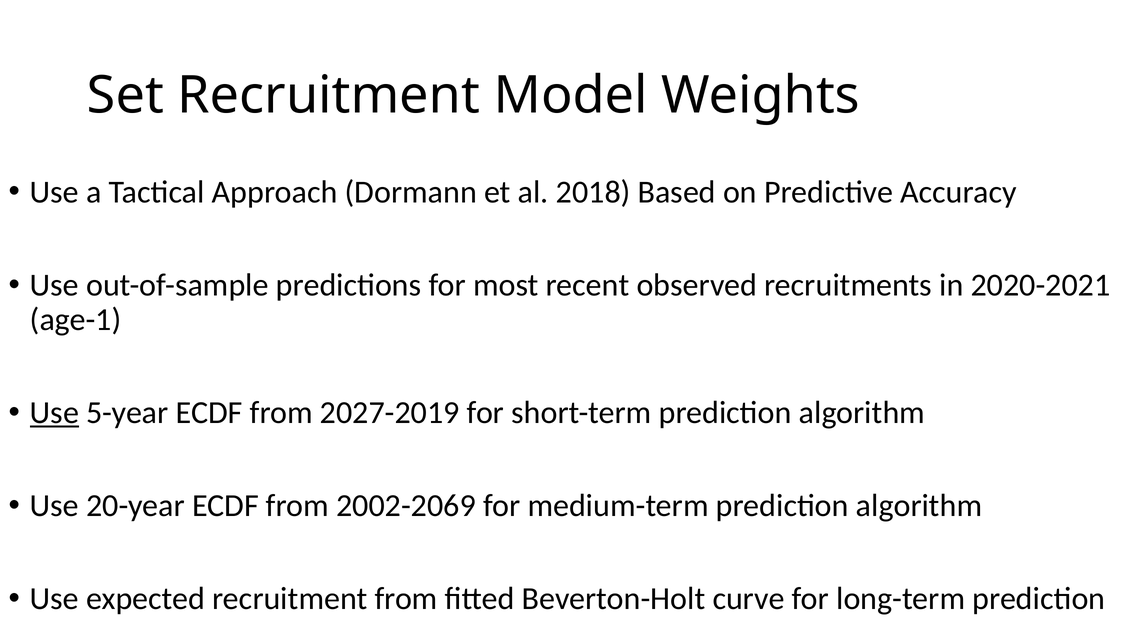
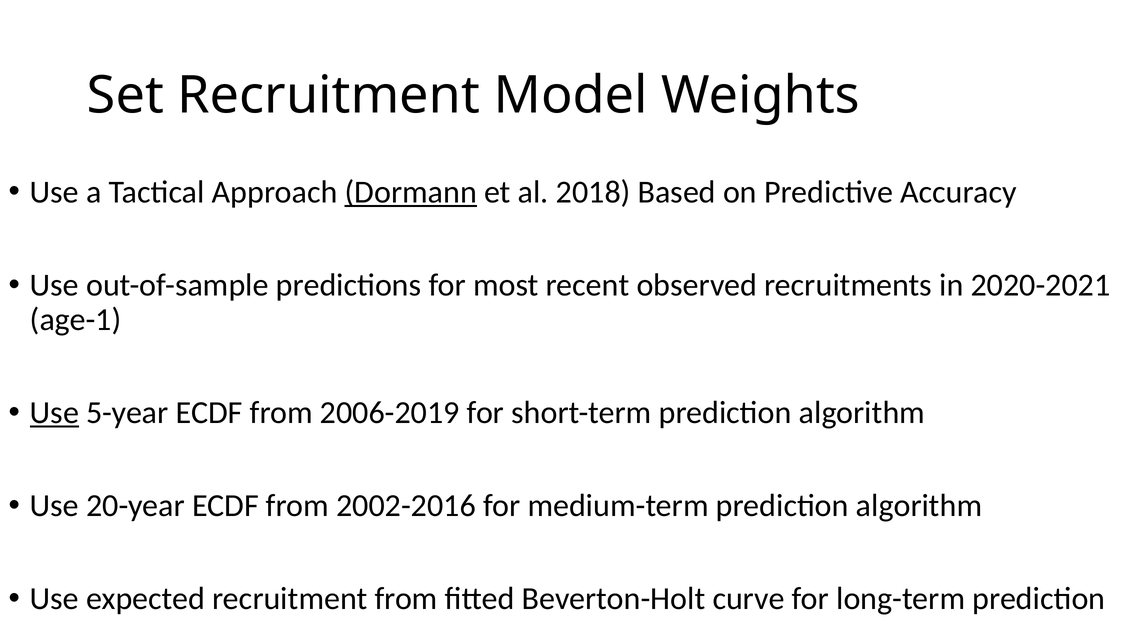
Dormann underline: none -> present
2027-2019: 2027-2019 -> 2006-2019
2002-2069: 2002-2069 -> 2002-2016
